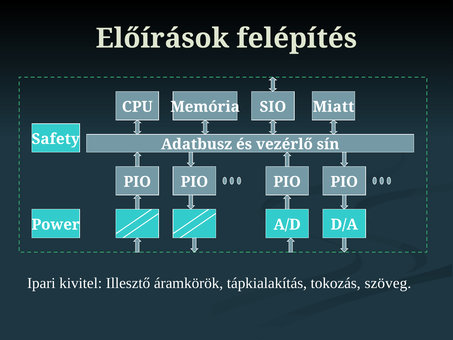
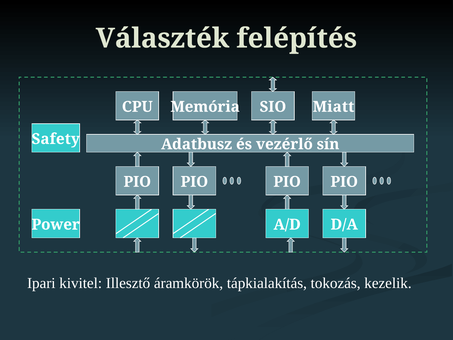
Előírások: Előírások -> Választék
szöveg: szöveg -> kezelik
